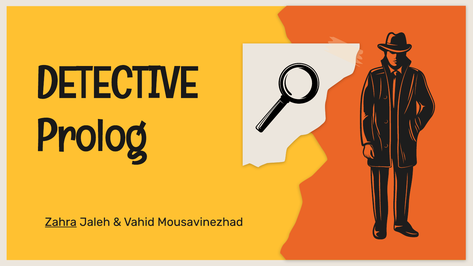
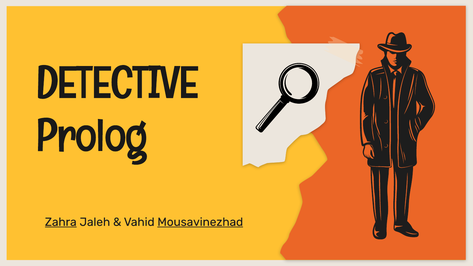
Mousavinezhad underline: none -> present
